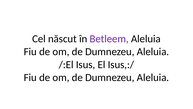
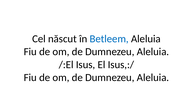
Betleem colour: purple -> blue
